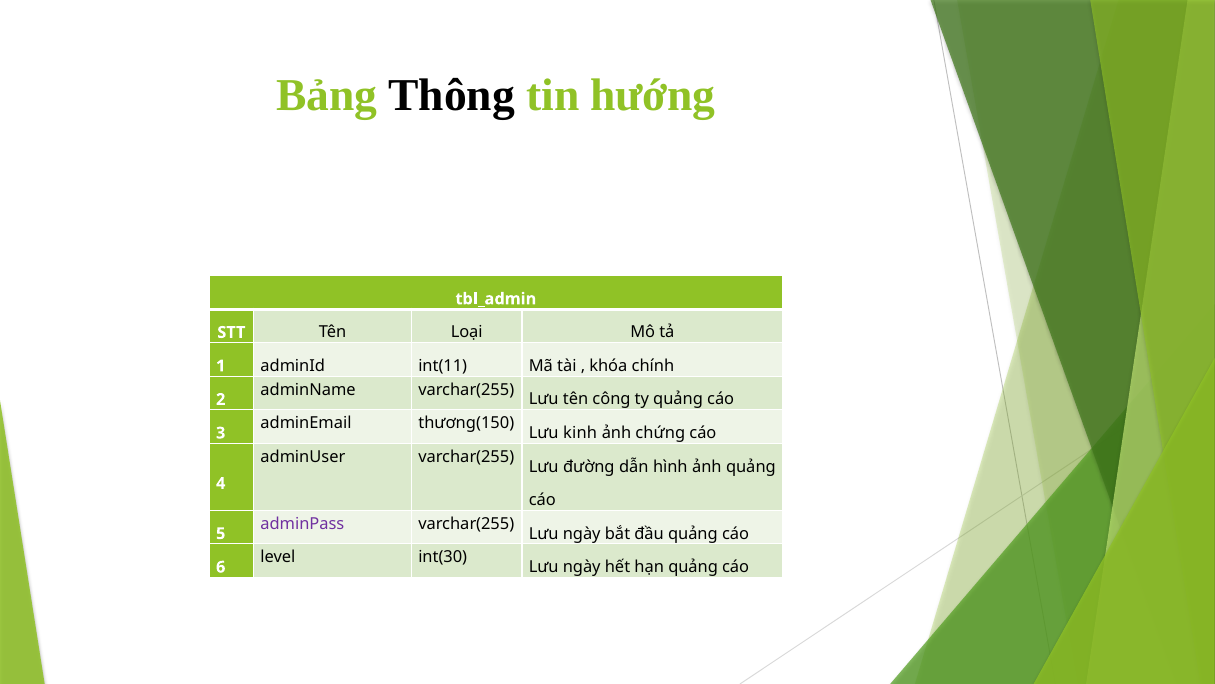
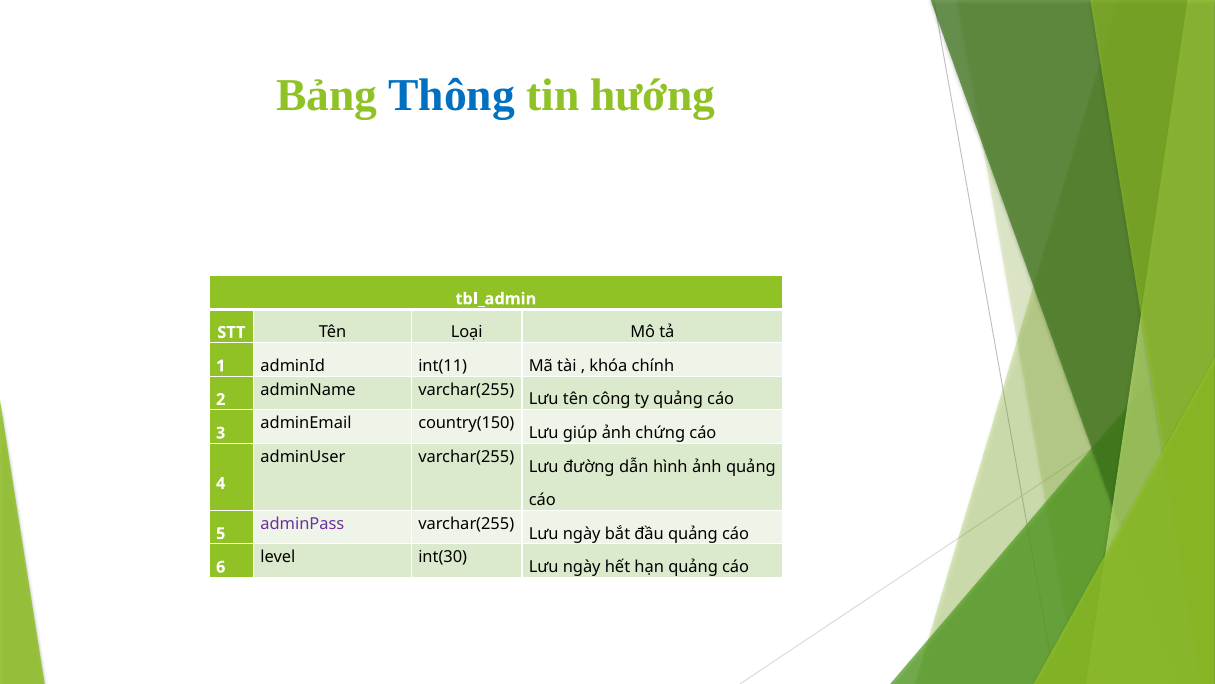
Thông colour: black -> blue
thương(150: thương(150 -> country(150
kinh: kinh -> giúp
